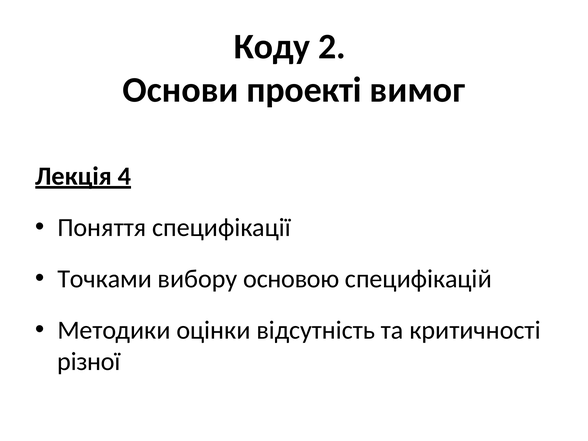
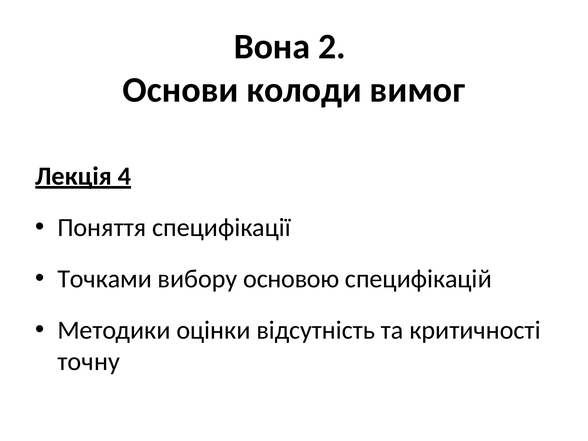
Коду: Коду -> Вона
проекті: проекті -> колоди
різної: різної -> точну
